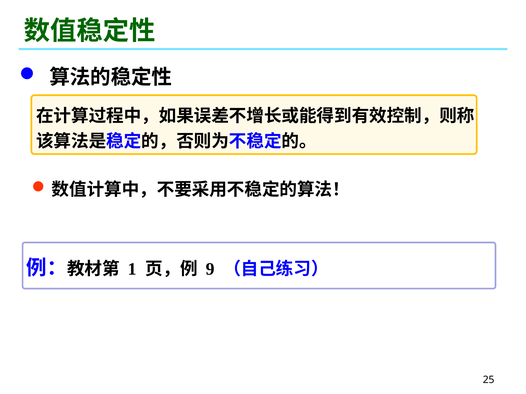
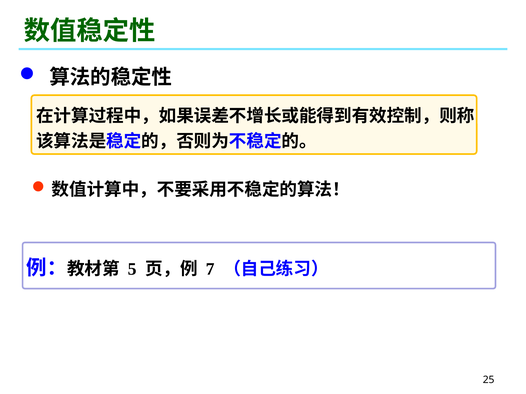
1: 1 -> 5
9: 9 -> 7
